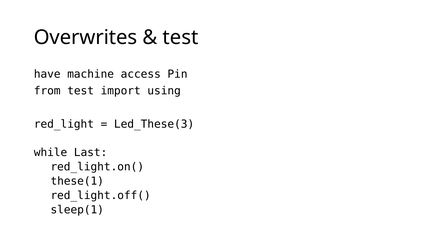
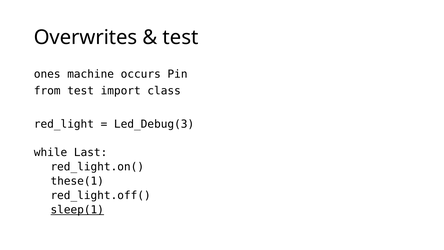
have: have -> ones
access: access -> occurs
using: using -> class
Led_These(3: Led_These(3 -> Led_Debug(3
sleep(1 underline: none -> present
